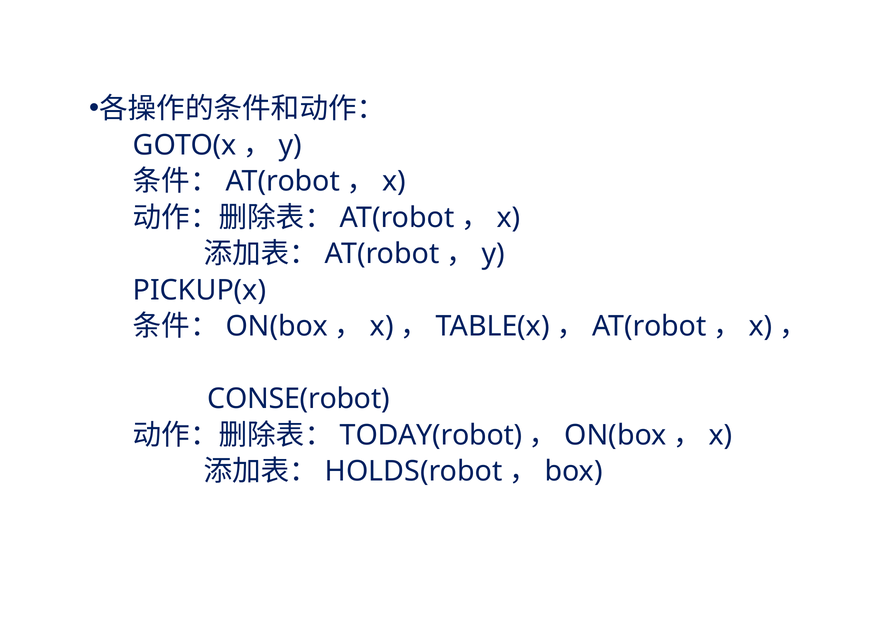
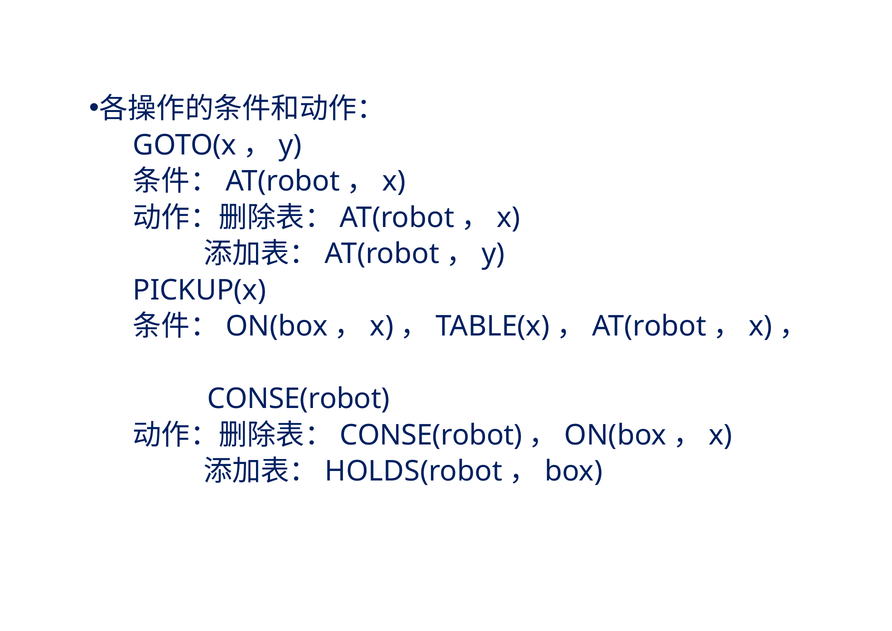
TODAY(robot at (431, 435): TODAY(robot -> CONSE(robot
